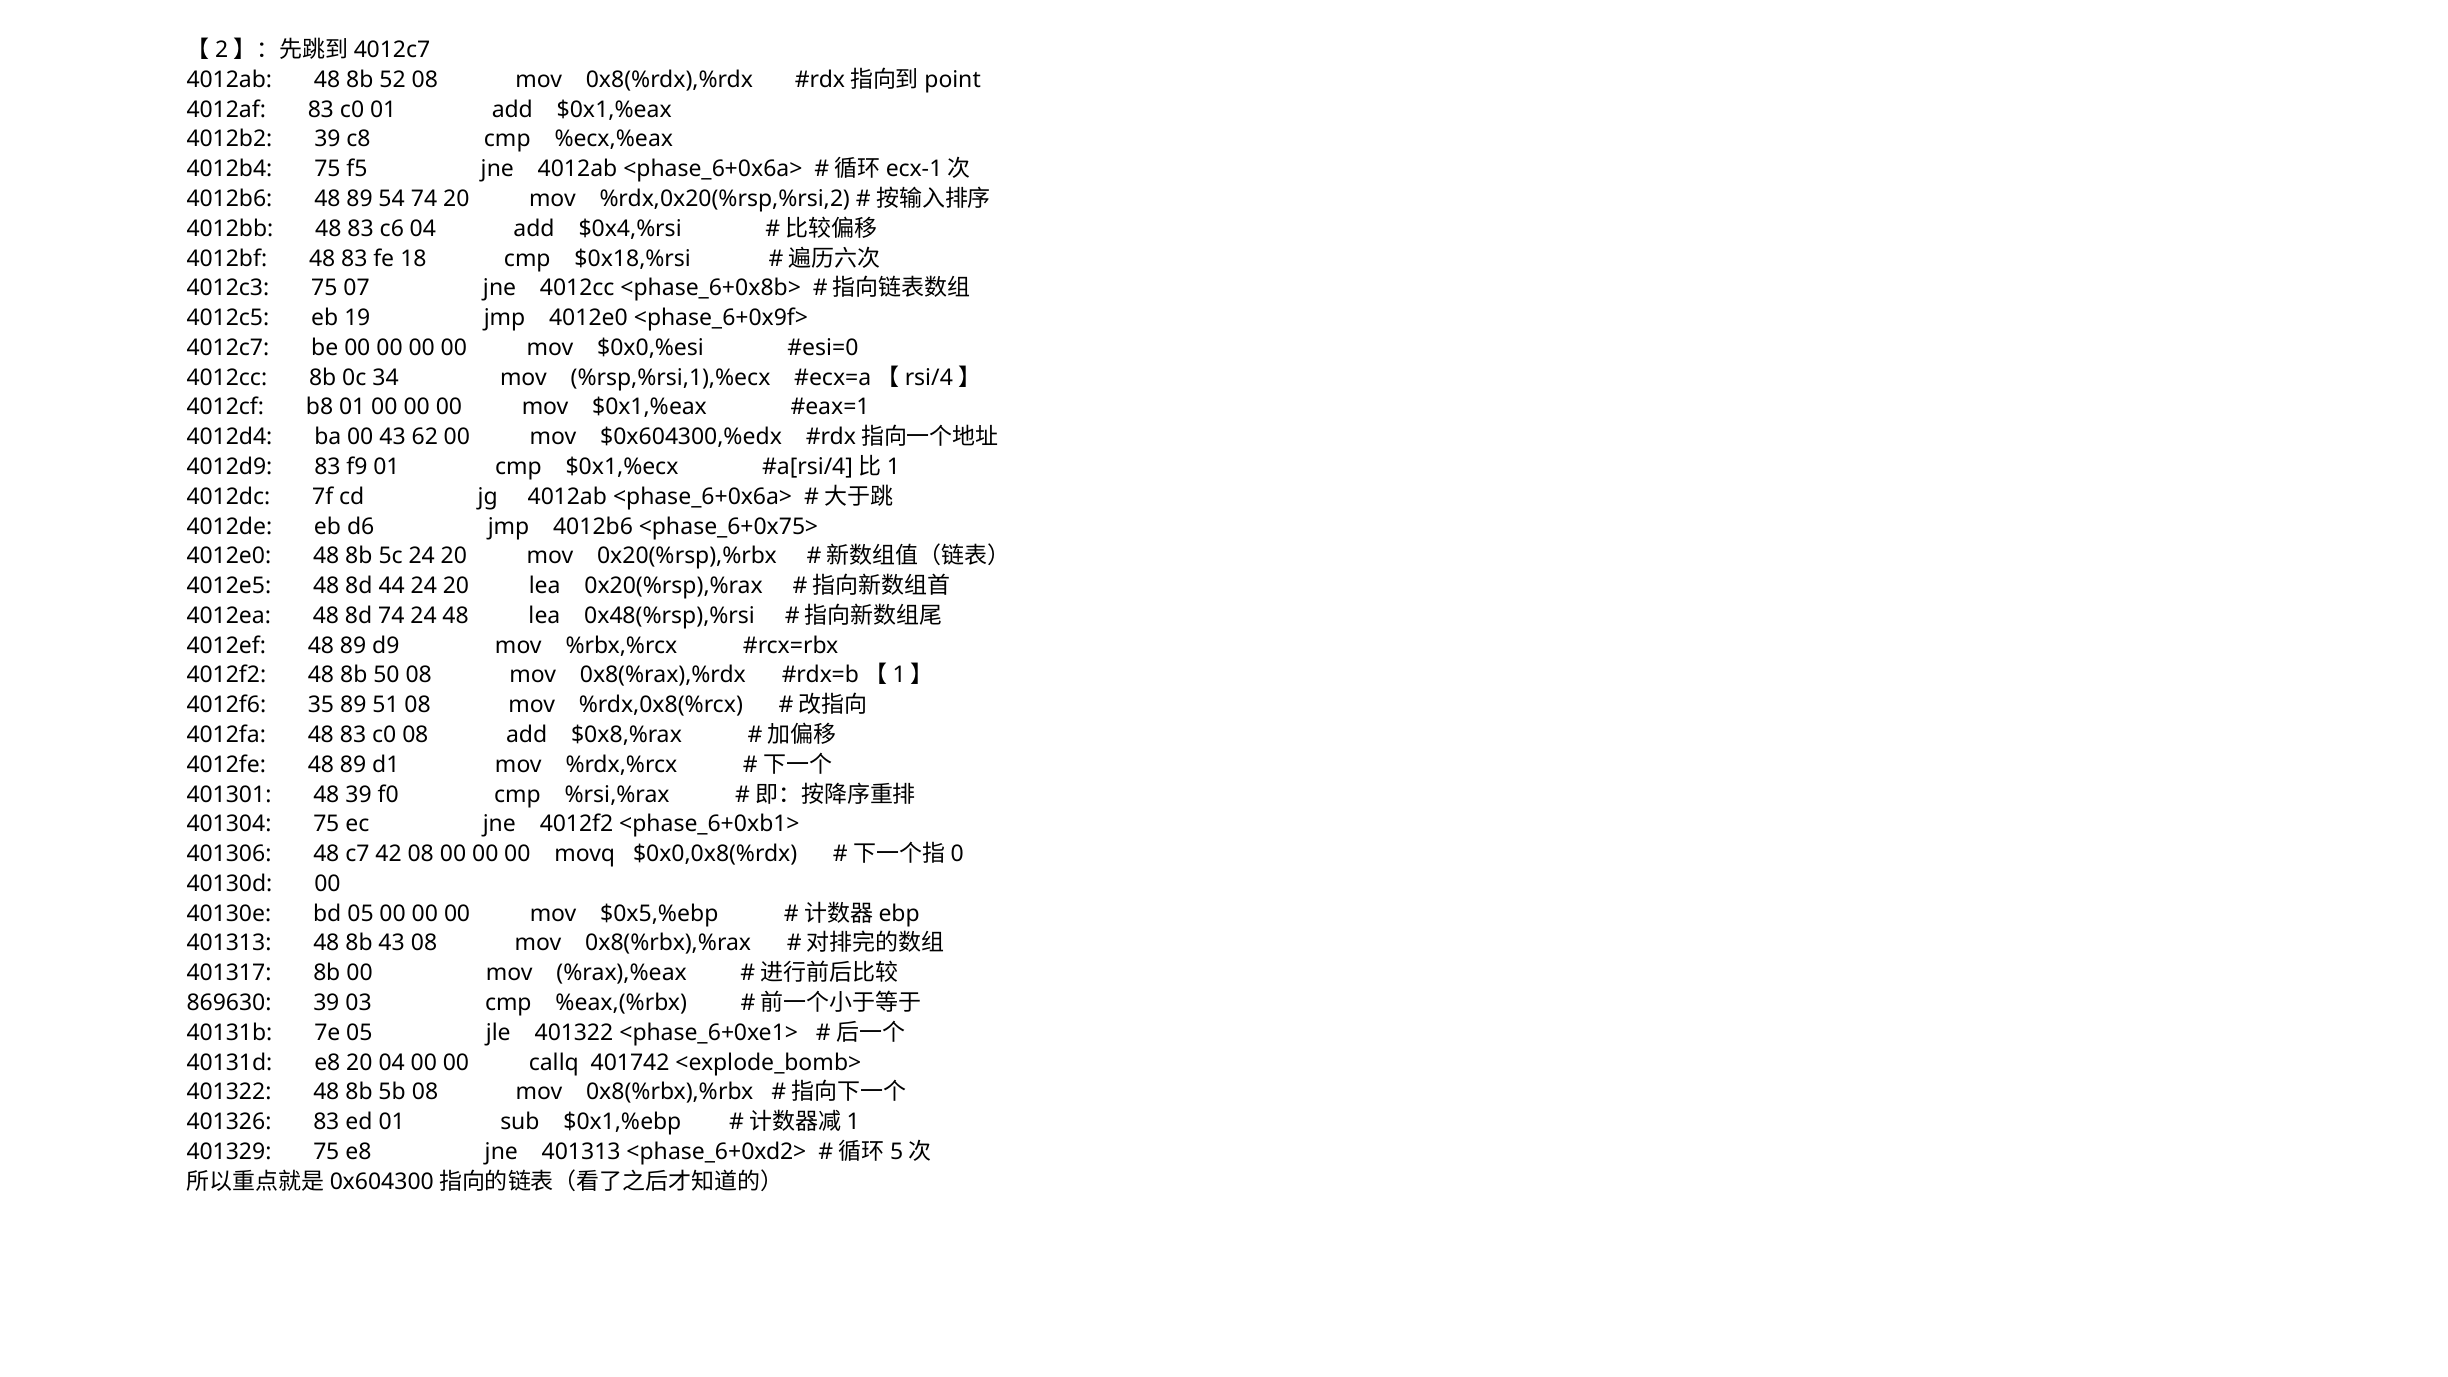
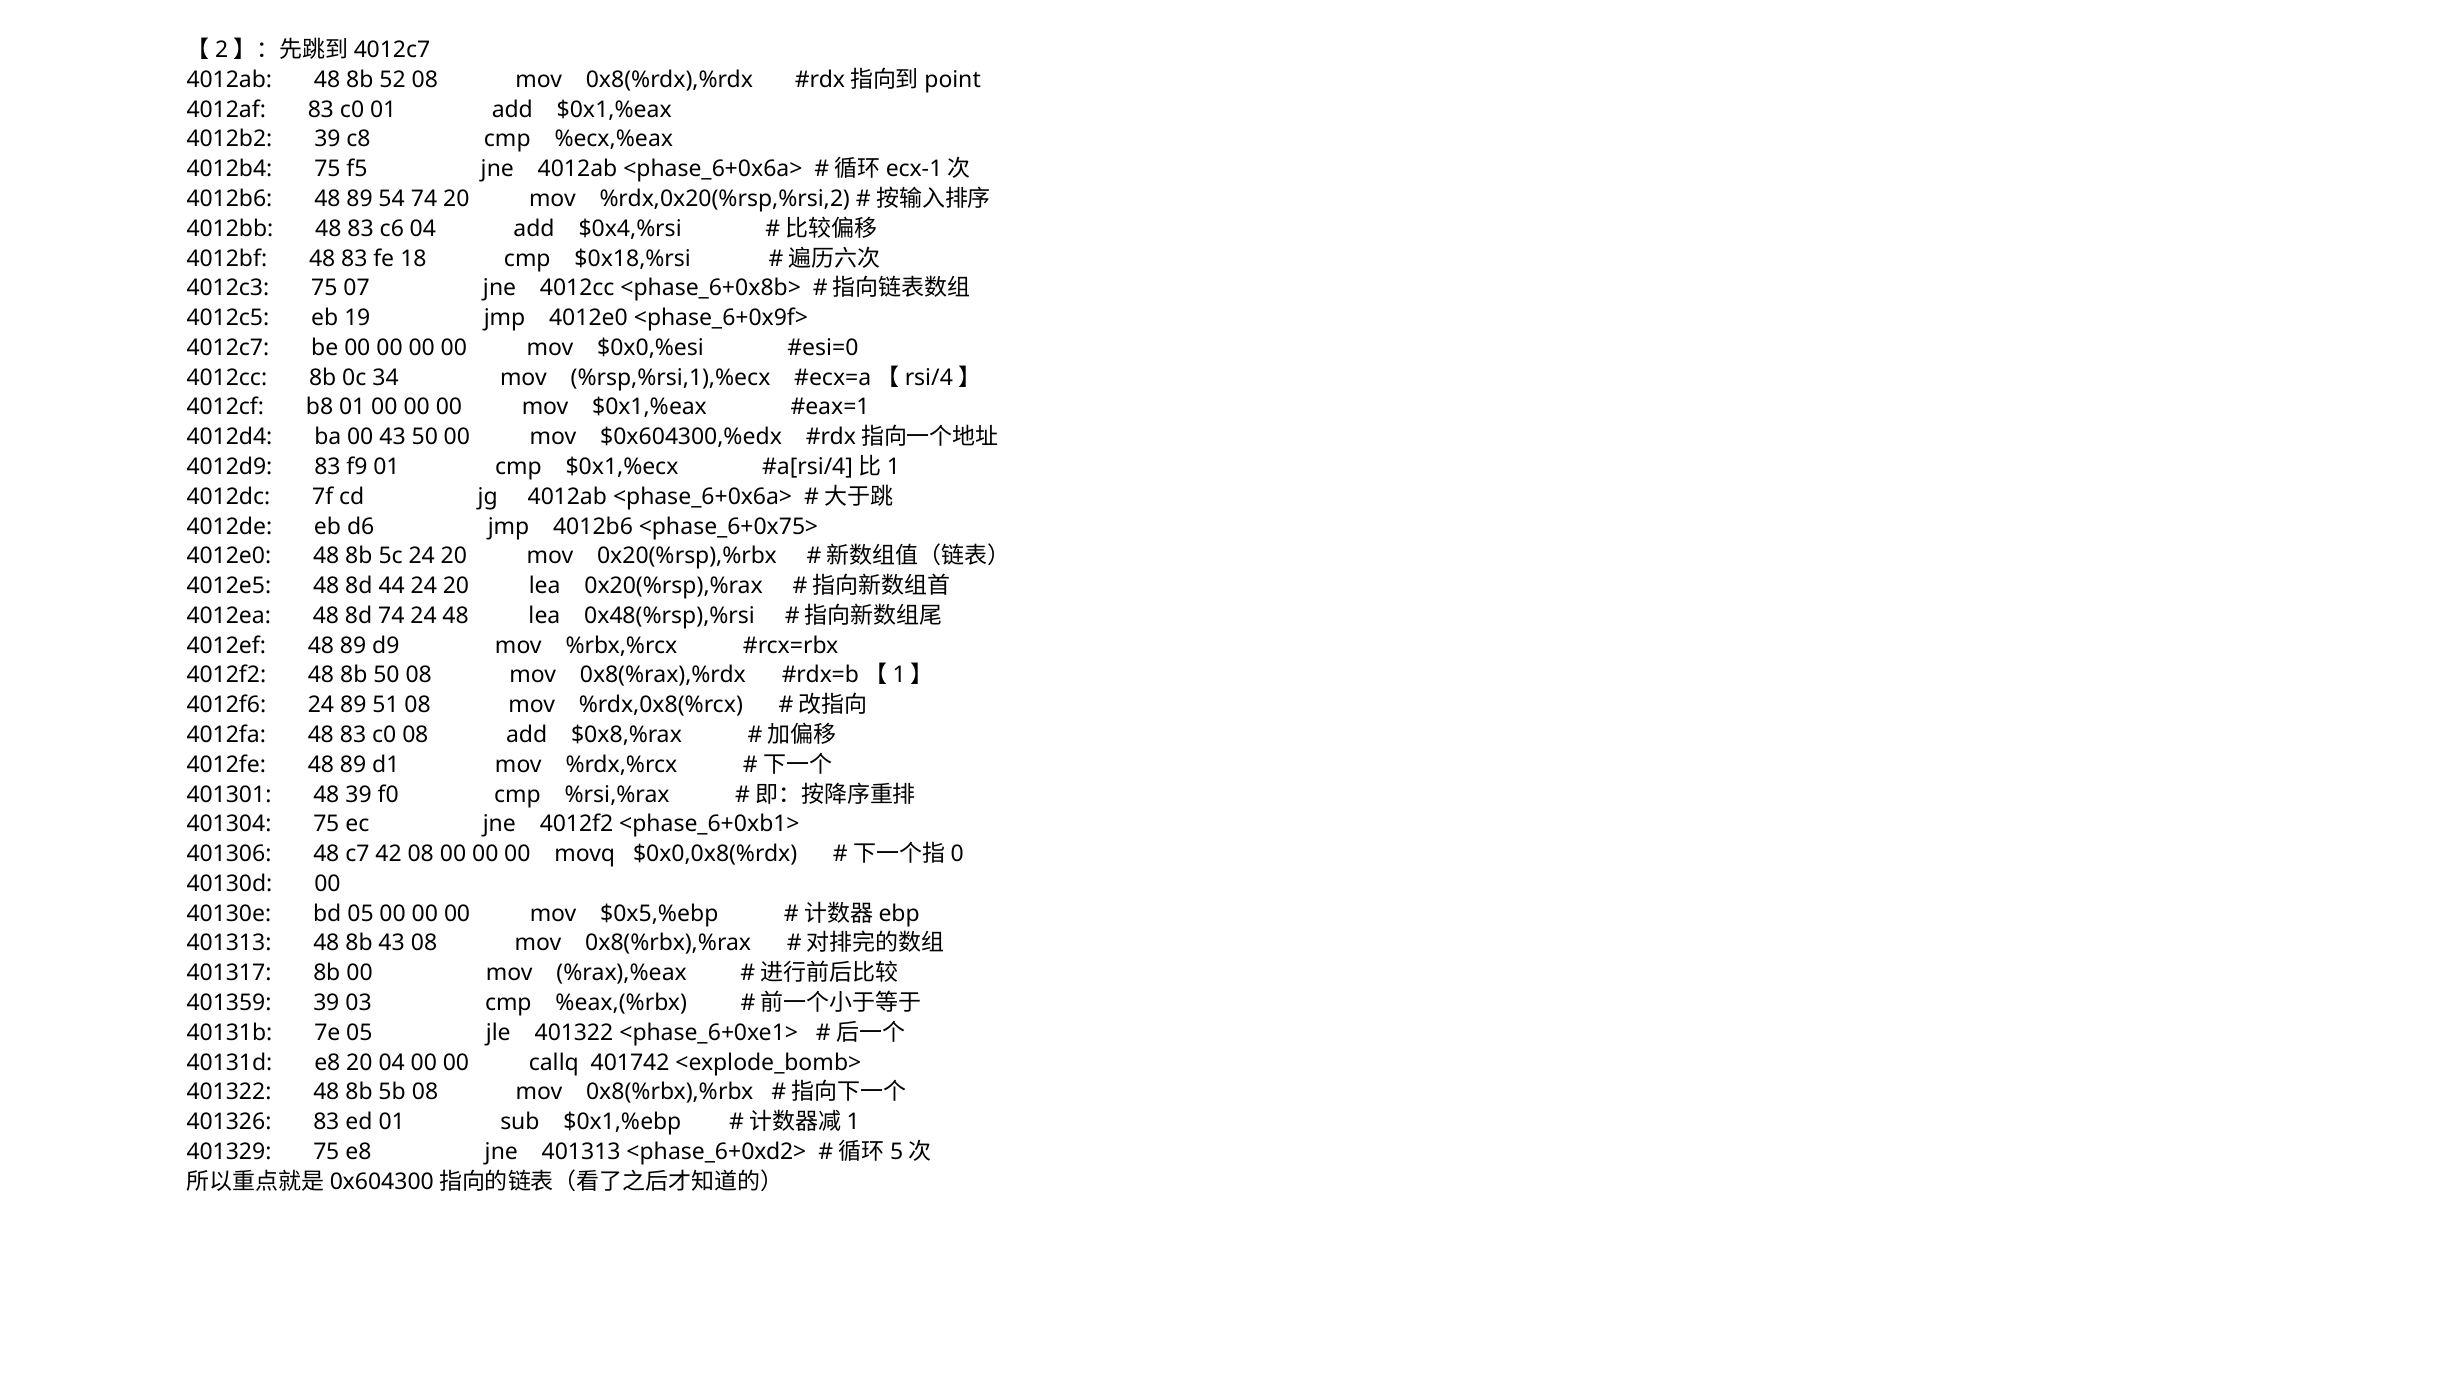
43 62: 62 -> 50
4012f6 35: 35 -> 24
869630: 869630 -> 401359
